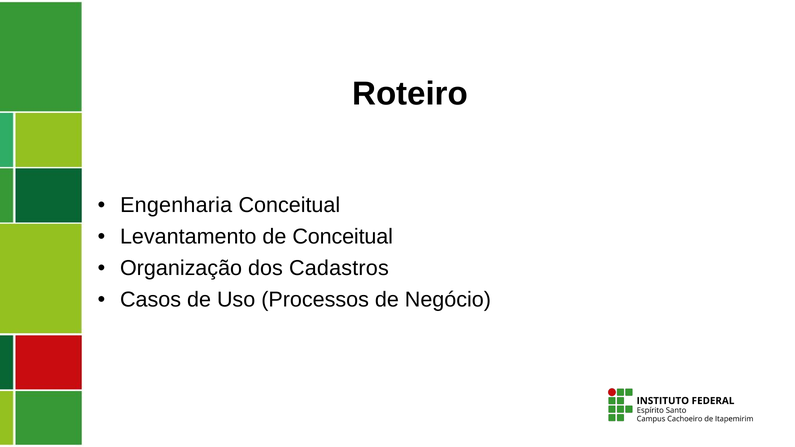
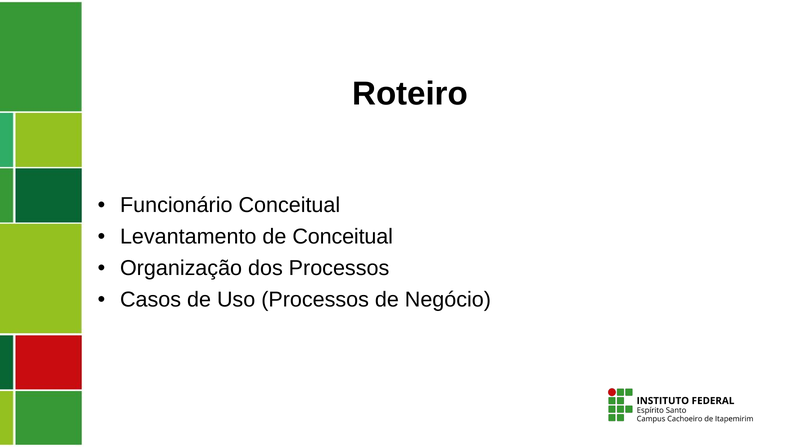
Engenharia: Engenharia -> Funcionário
dos Cadastros: Cadastros -> Processos
